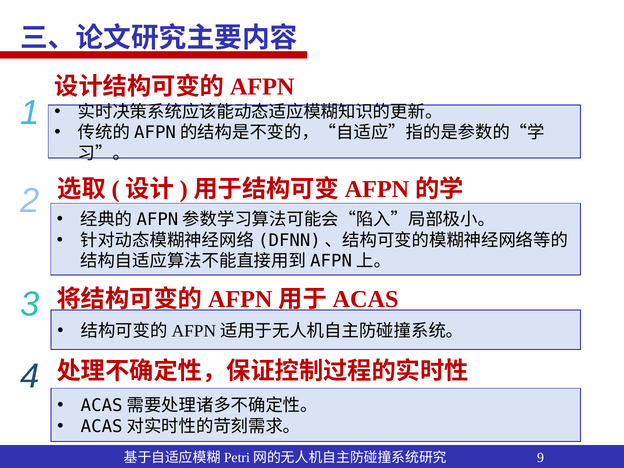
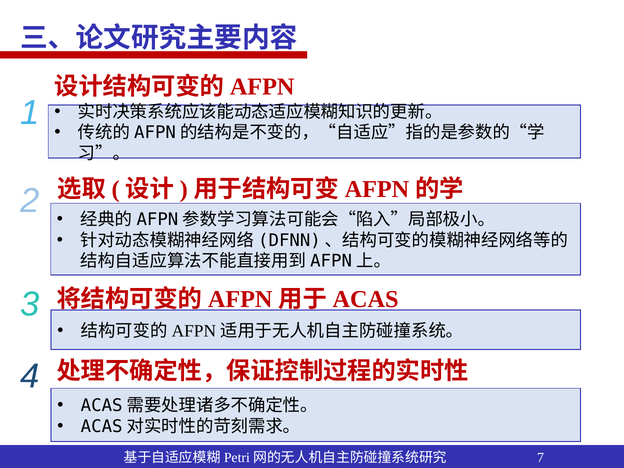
9: 9 -> 7
